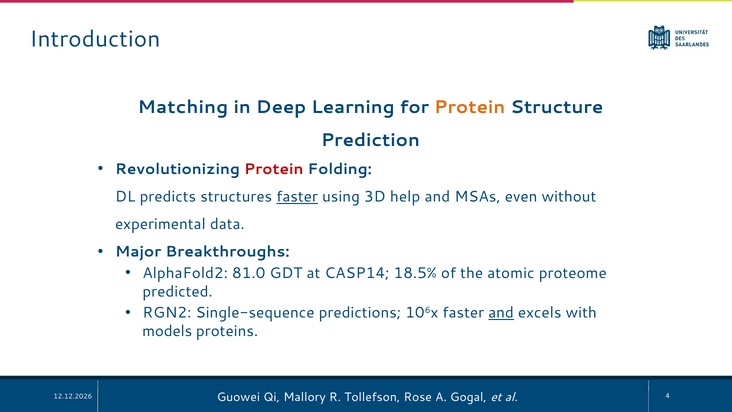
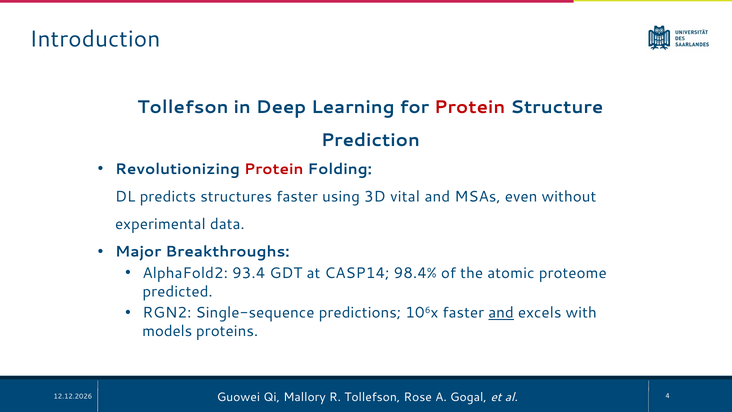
Matching at (183, 107): Matching -> Tollefson
Protein at (470, 107) colour: orange -> red
faster at (297, 197) underline: present -> none
help: help -> vital
81.0: 81.0 -> 93.4
18.5%: 18.5% -> 98.4%
